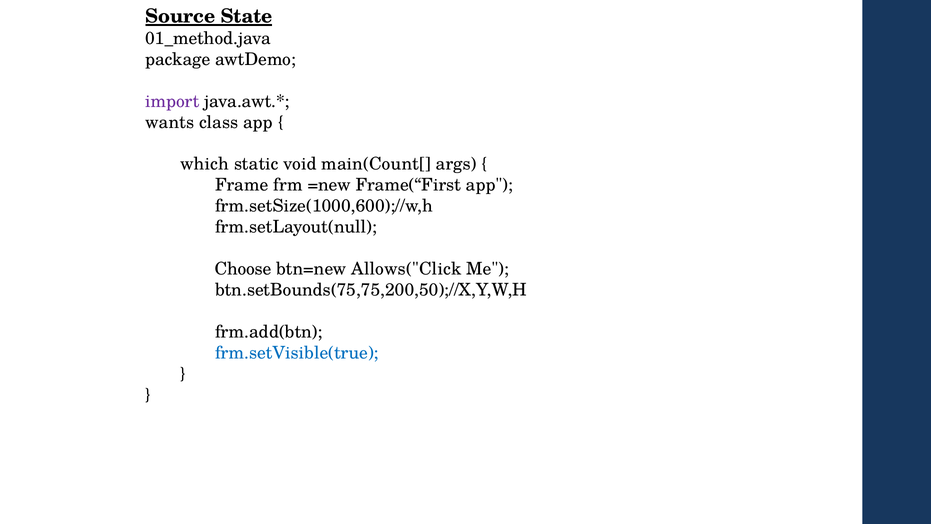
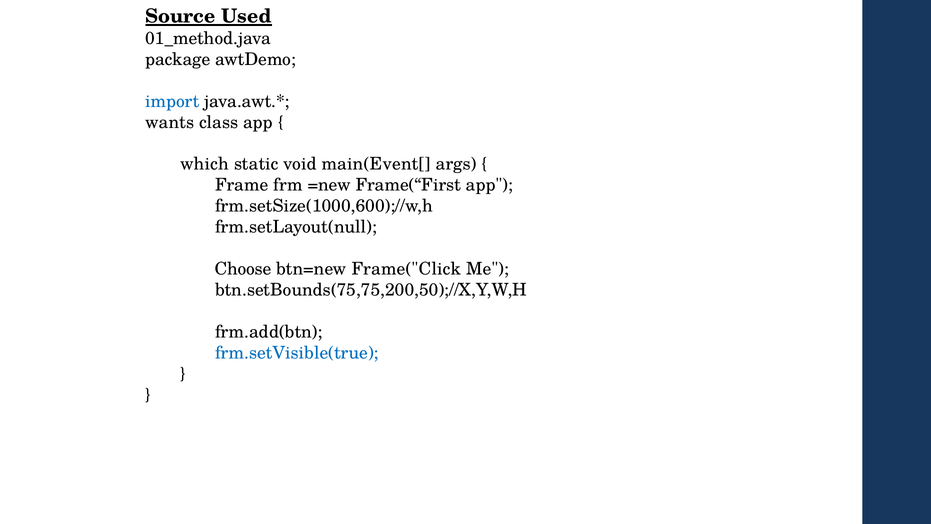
State: State -> Used
import colour: purple -> blue
main(Count[: main(Count[ -> main(Event[
Allows("Click: Allows("Click -> Frame("Click
